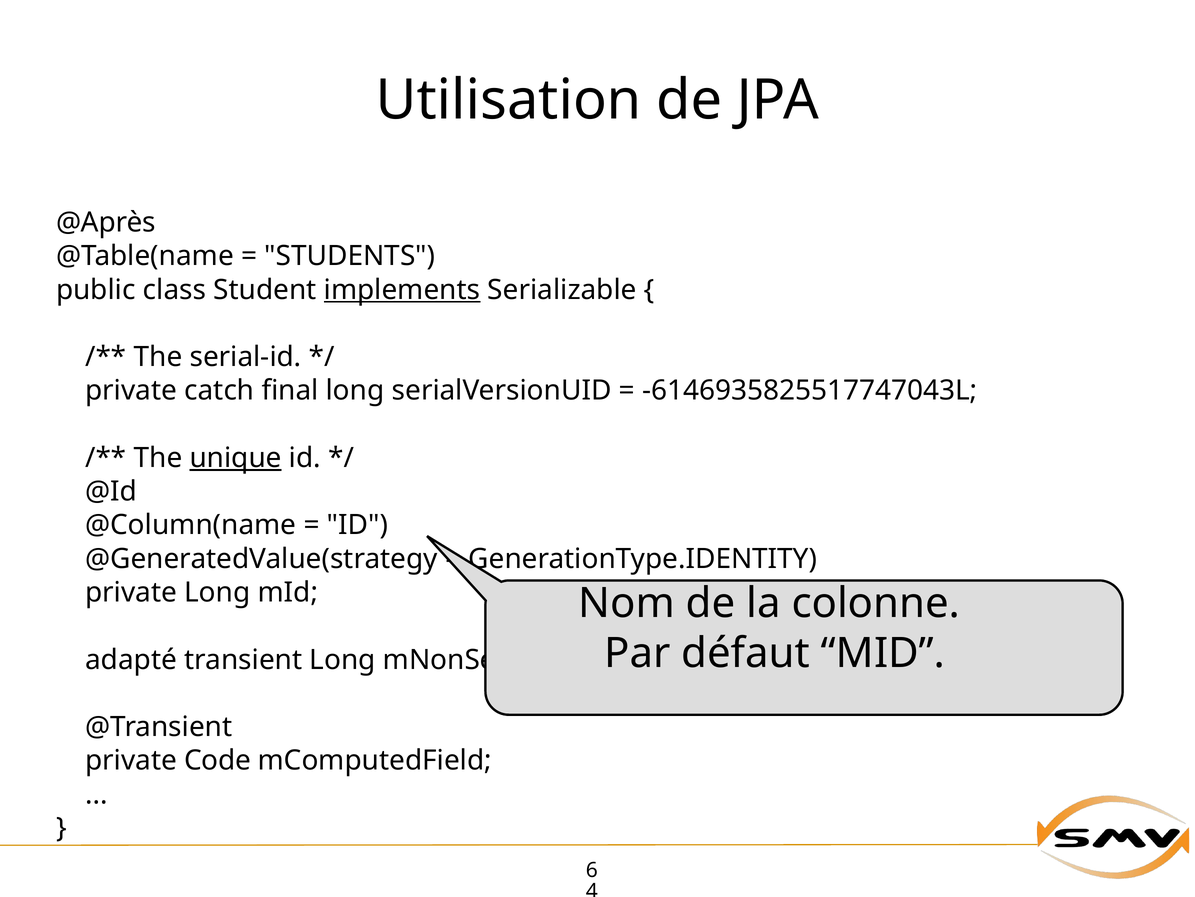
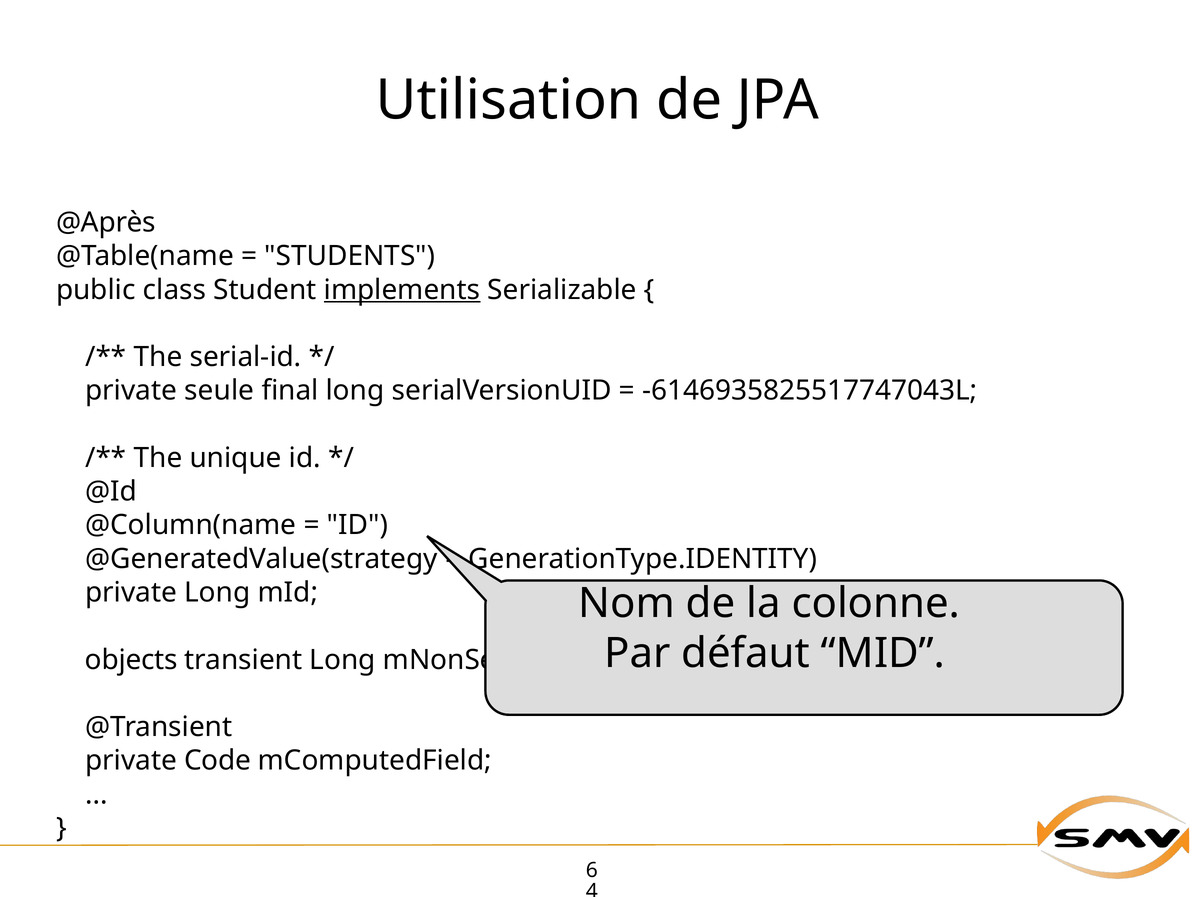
catch: catch -> seule
unique underline: present -> none
adapté: adapté -> objects
